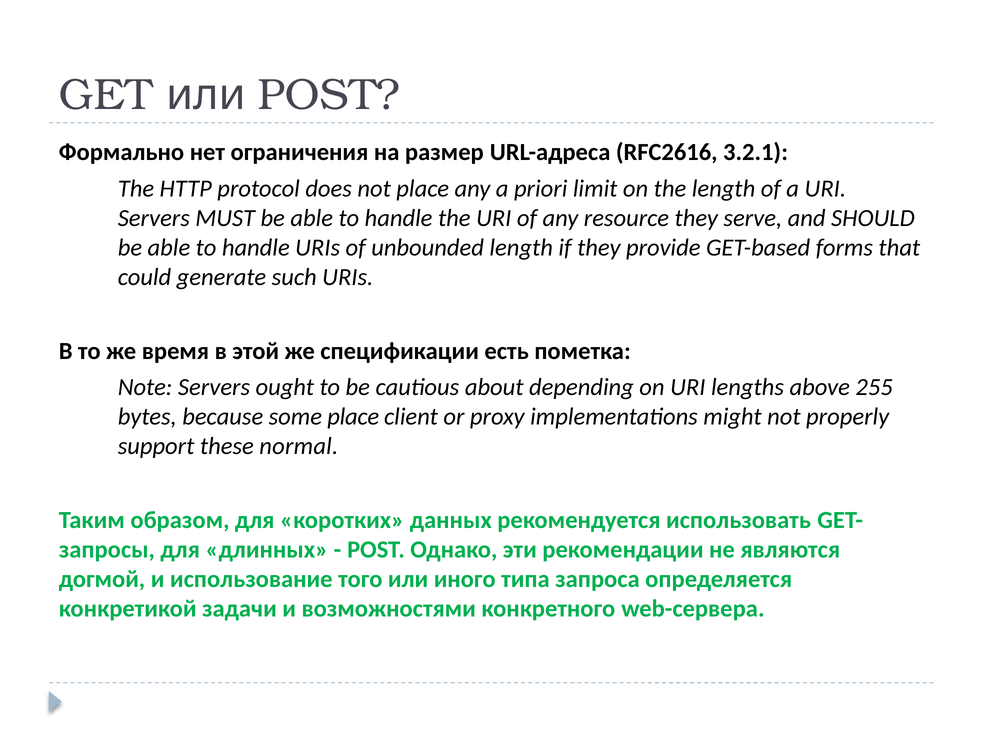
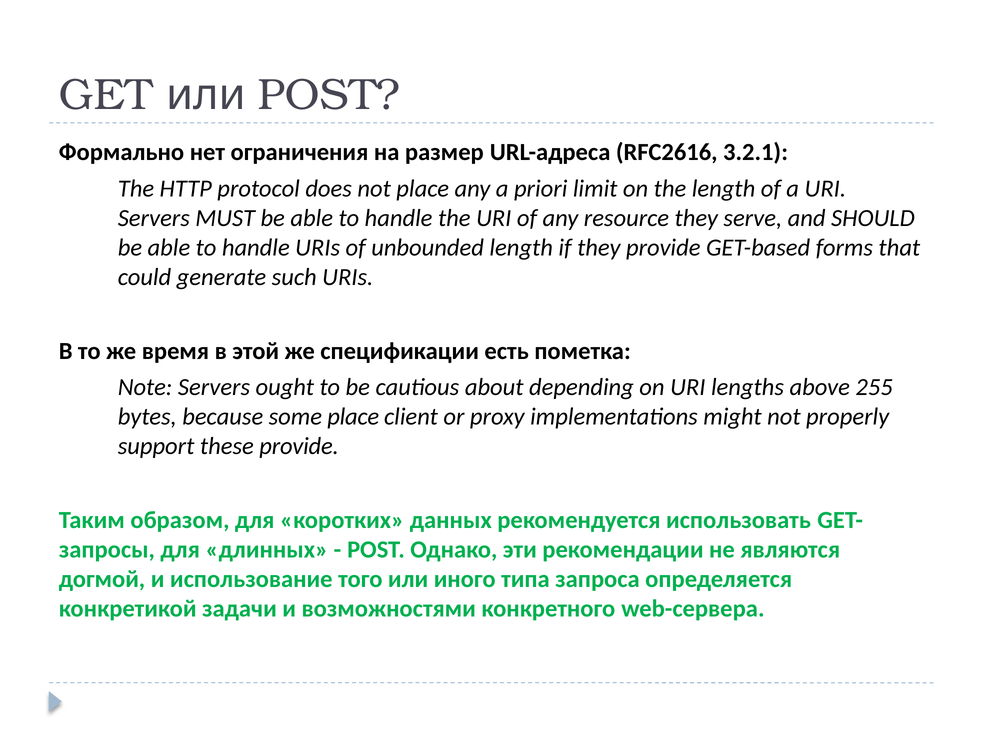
these normal: normal -> provide
